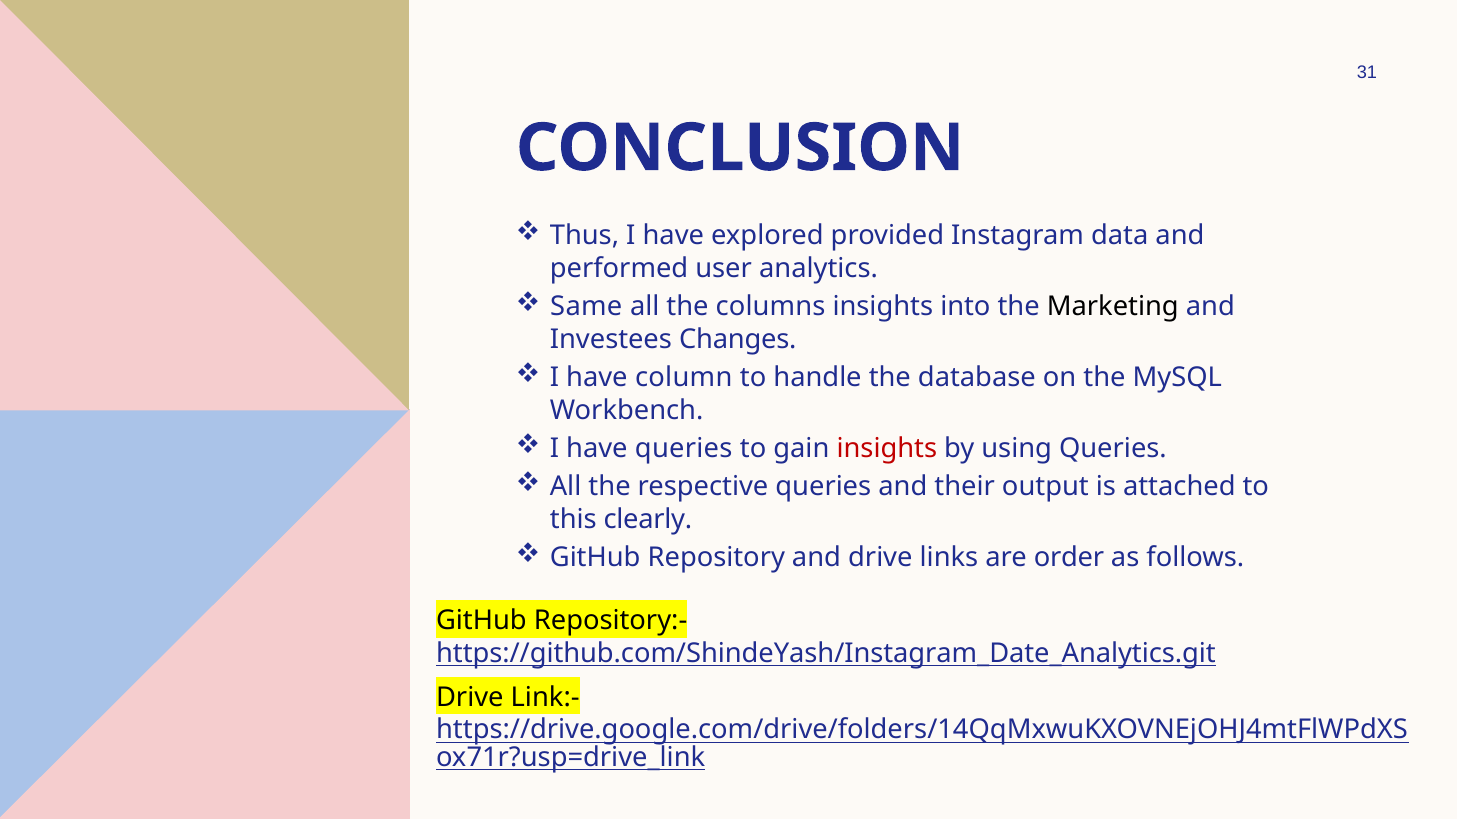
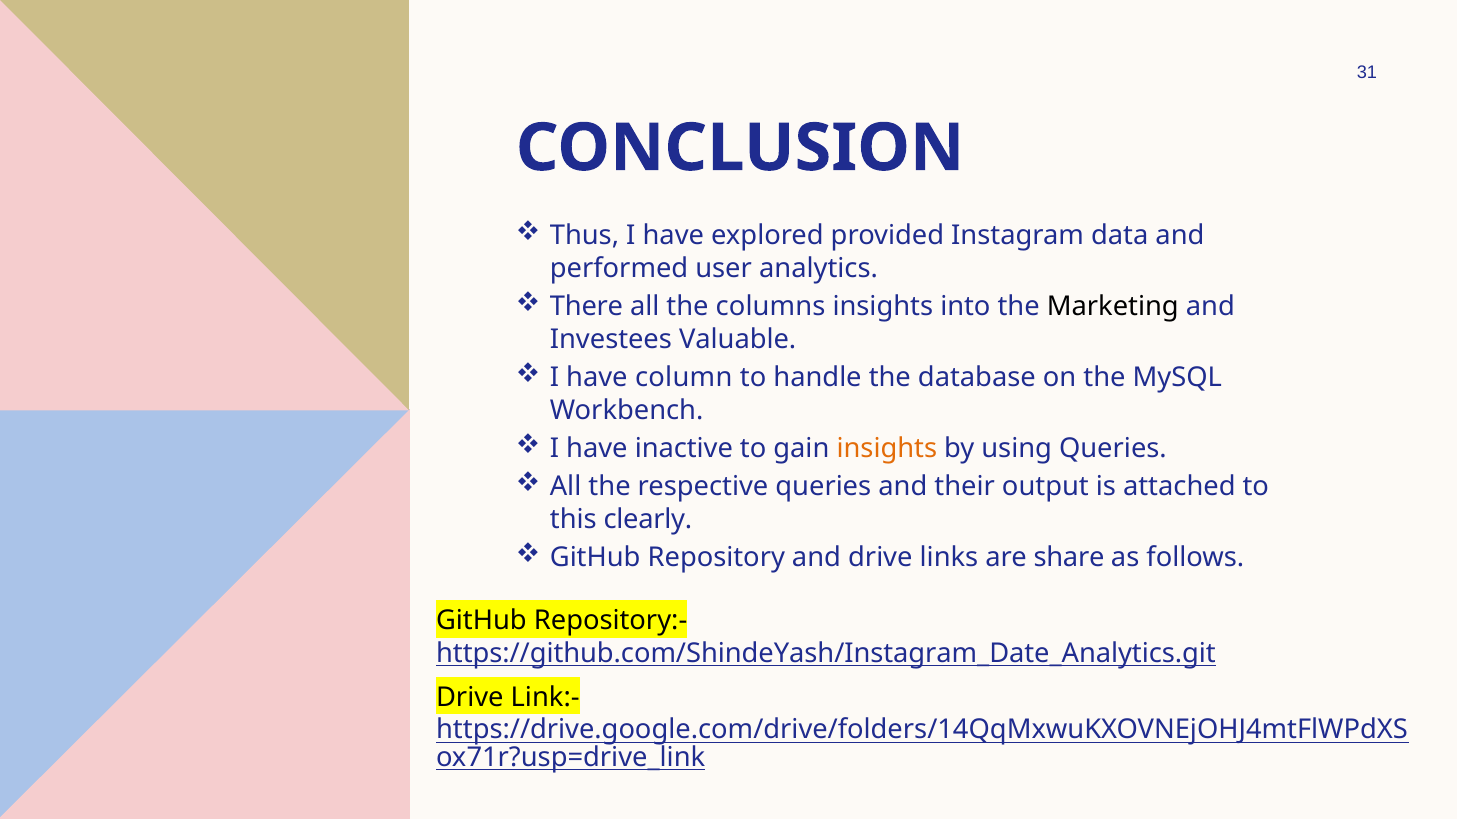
Same: Same -> There
Changes: Changes -> Valuable
have queries: queries -> inactive
insights at (887, 449) colour: red -> orange
order: order -> share
